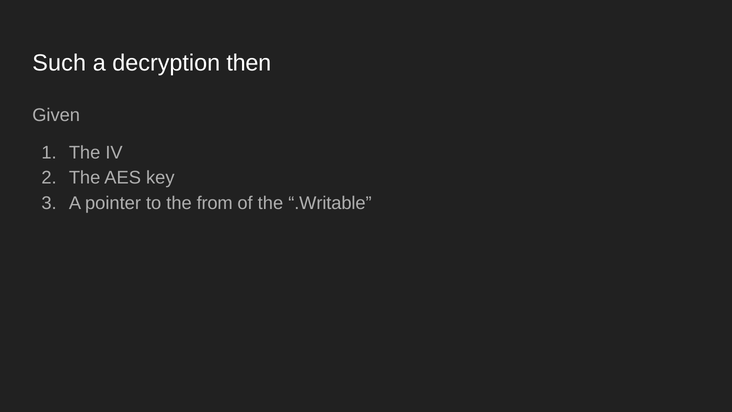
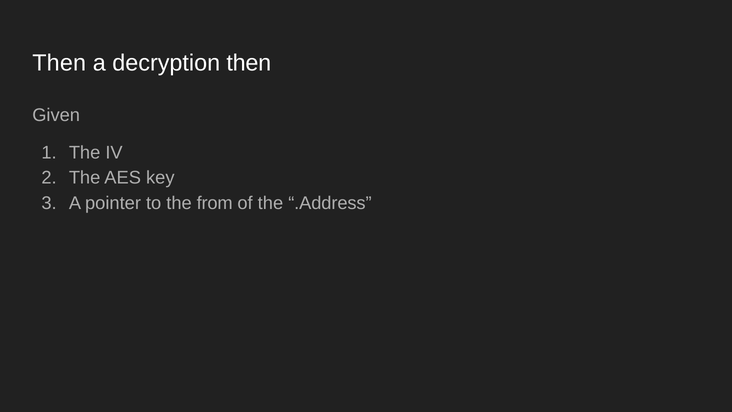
Such at (59, 63): Such -> Then
.Writable: .Writable -> .Address
